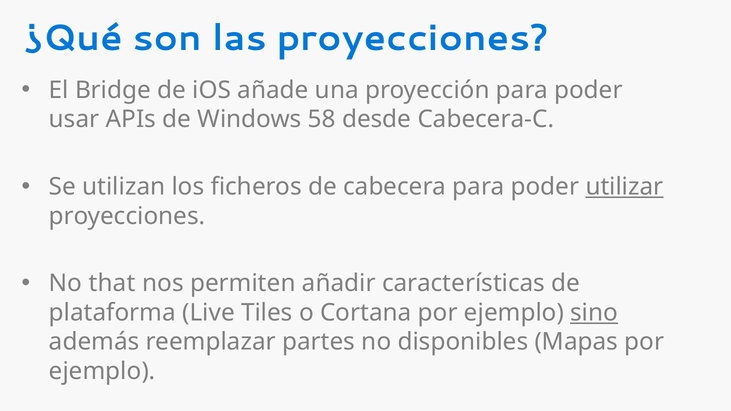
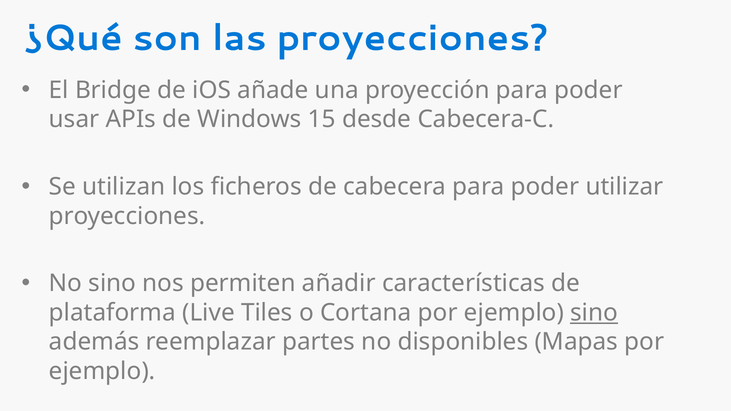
58: 58 -> 15
utilizar underline: present -> none
No that: that -> sino
